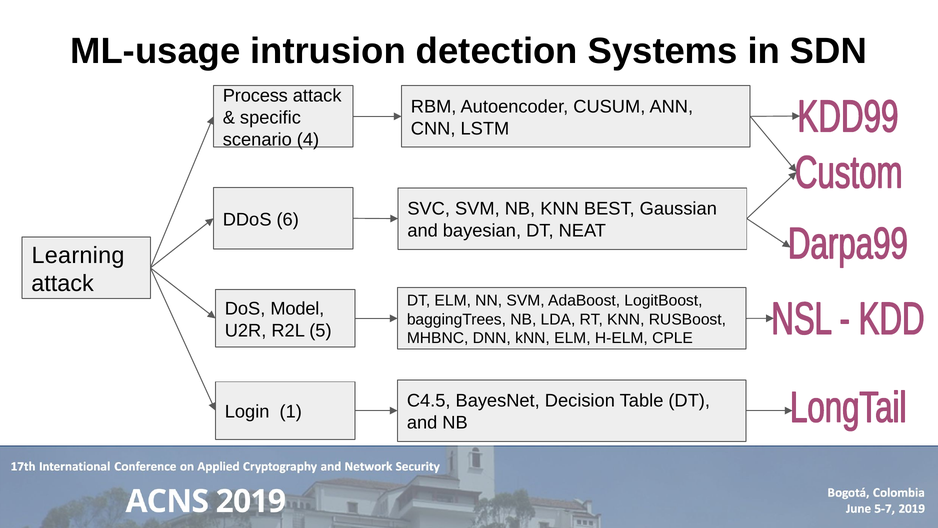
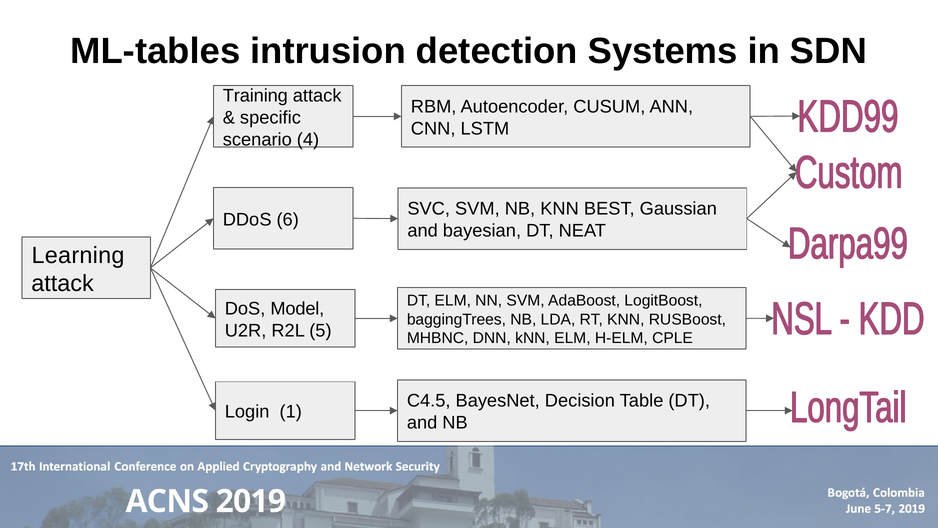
ML-usage: ML-usage -> ML-tables
Process: Process -> Training
